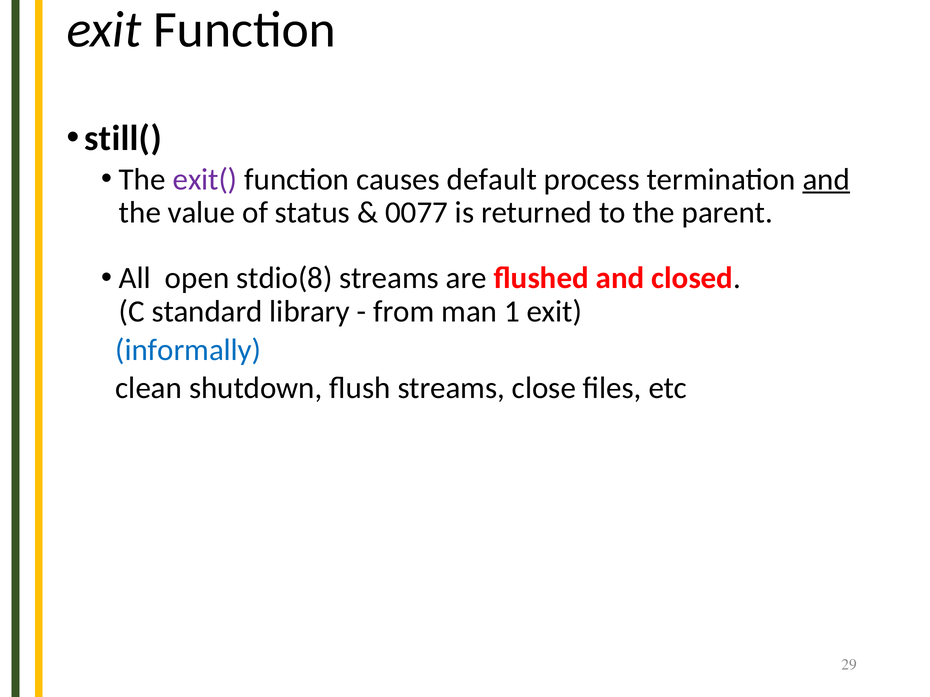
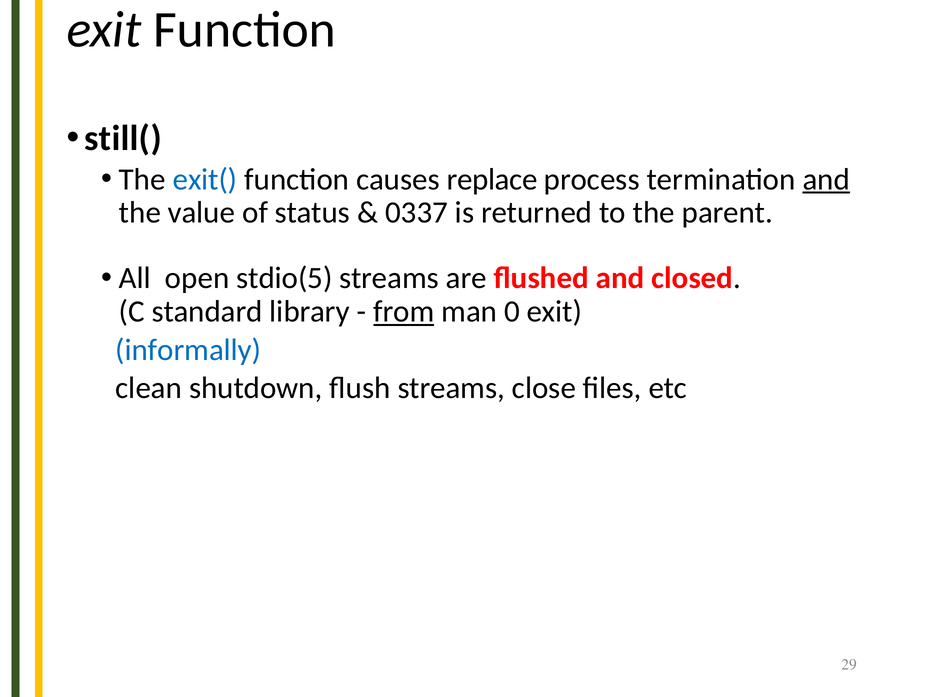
exit( colour: purple -> blue
default: default -> replace
0077: 0077 -> 0337
stdio(8: stdio(8 -> stdio(5
from underline: none -> present
1: 1 -> 0
